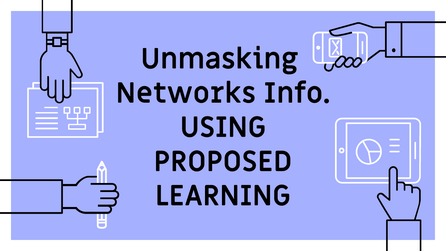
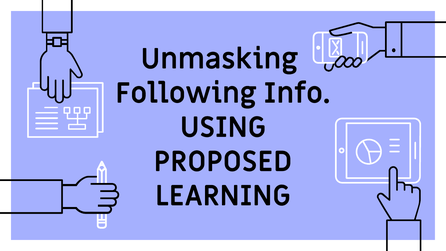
Networks: Networks -> Following
